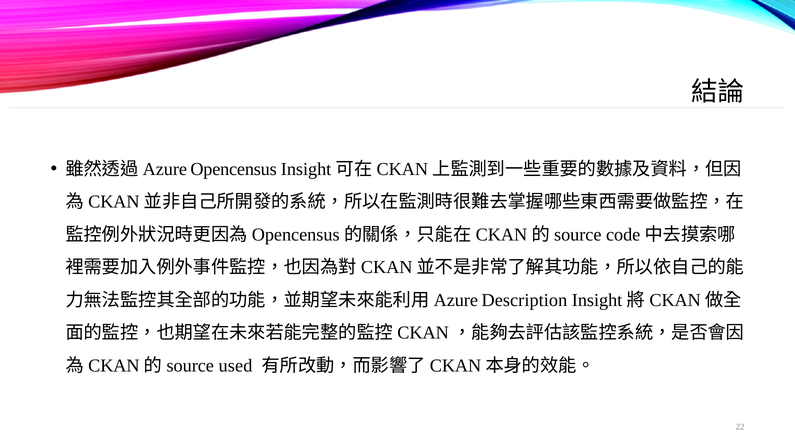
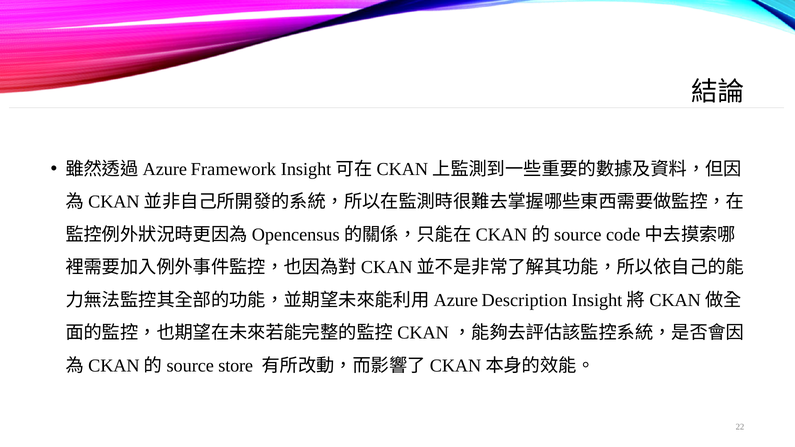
Opencensus: Opencensus -> Framework
used: used -> store
